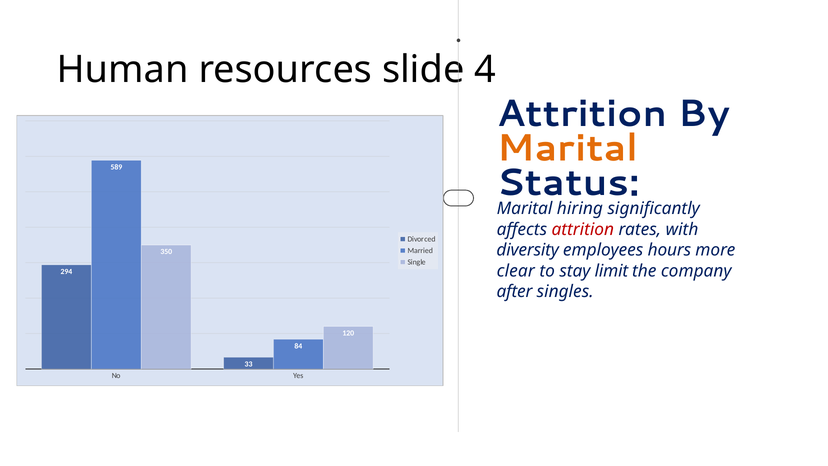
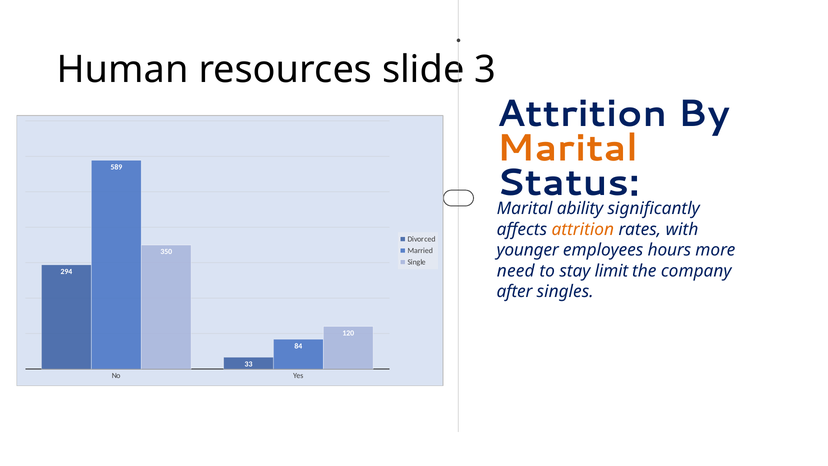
4: 4 -> 3
hiring: hiring -> ability
attrition at (583, 229) colour: red -> orange
diversity: diversity -> younger
clear: clear -> need
